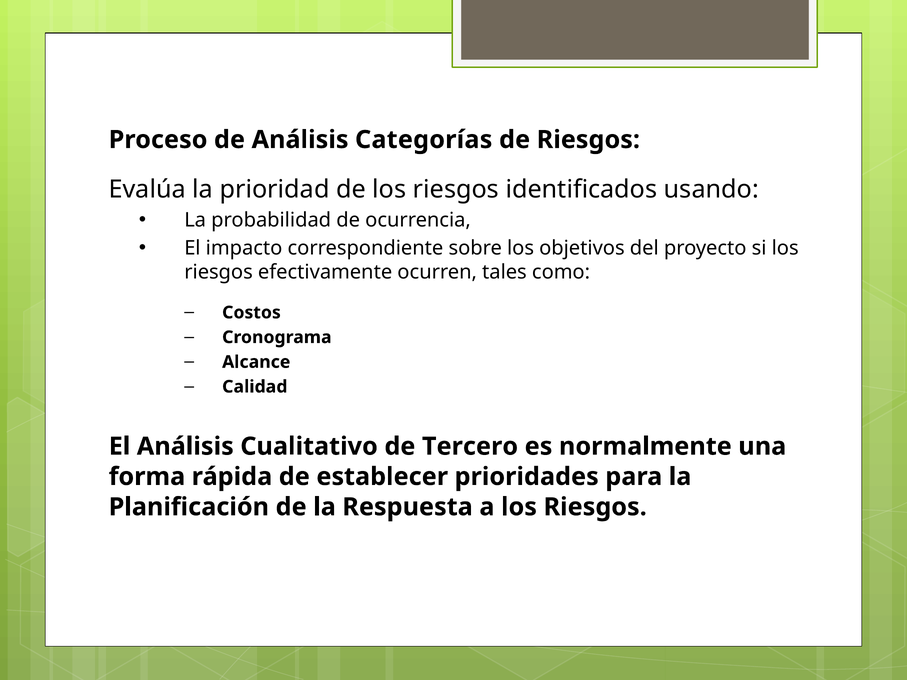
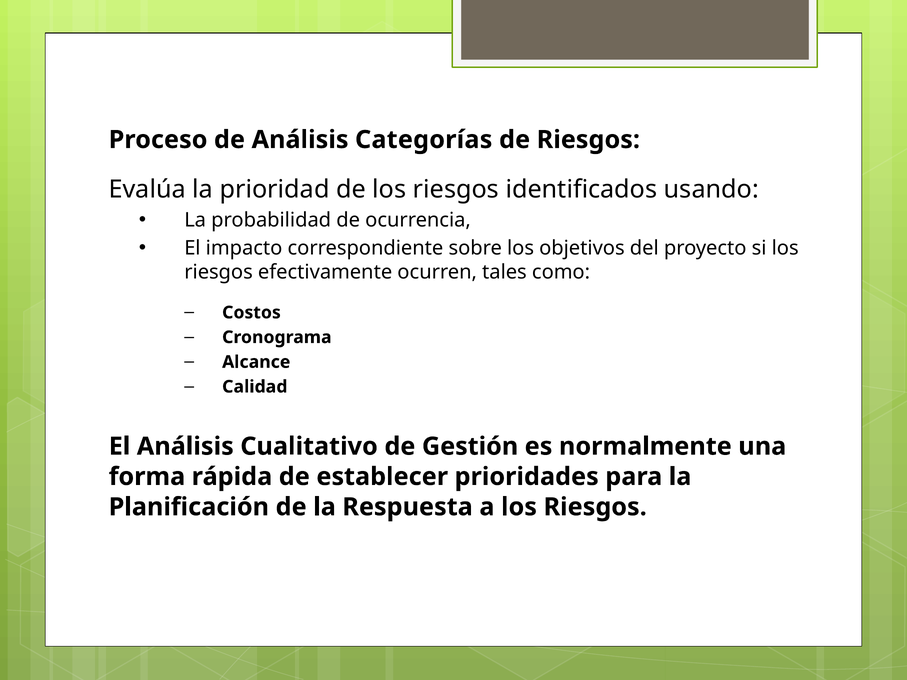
Tercero: Tercero -> Gestión
